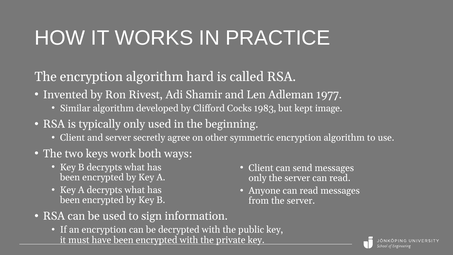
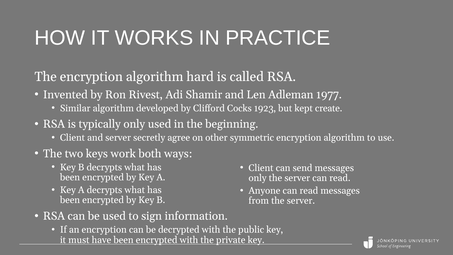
1983: 1983 -> 1923
image: image -> create
